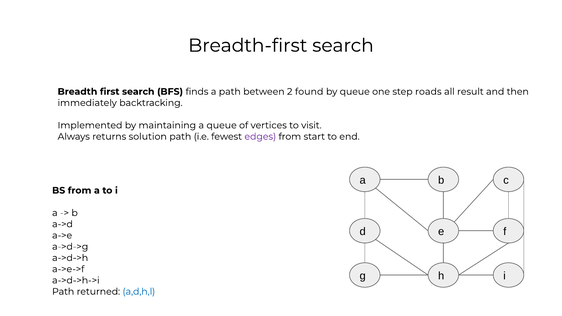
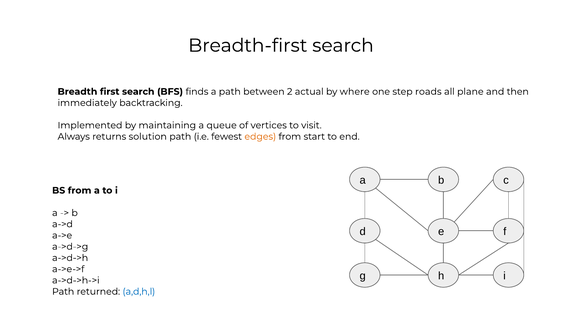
found: found -> actual
by queue: queue -> where
result: result -> plane
edges colour: purple -> orange
